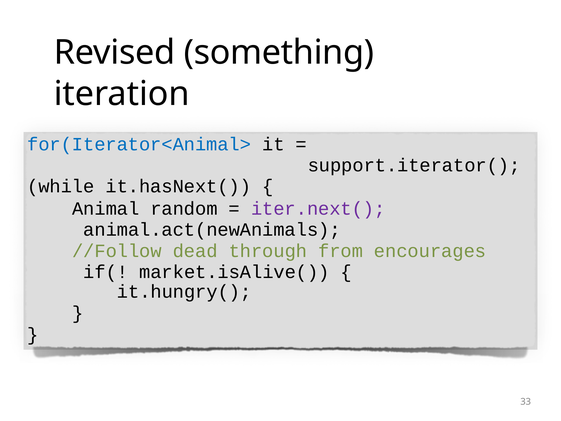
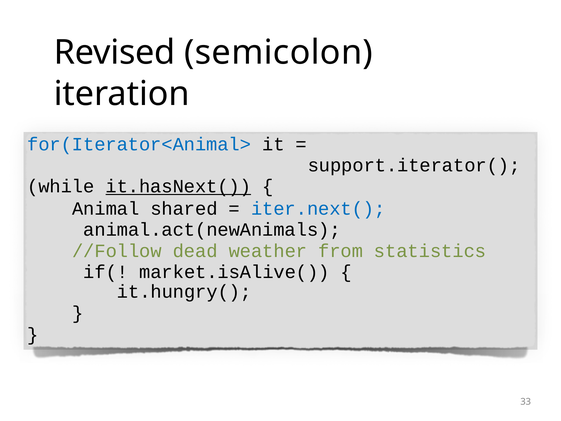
something: something -> semicolon
it.hasNext( underline: none -> present
random: random -> shared
iter.next( colour: purple -> blue
through: through -> weather
encourages: encourages -> statistics
